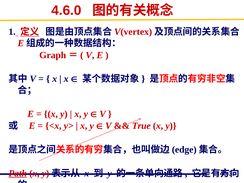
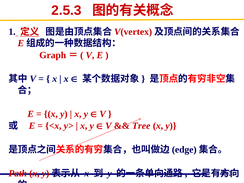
4.6.0: 4.6.0 -> 2.5.3
True: True -> Tree
Path underline: present -> none
